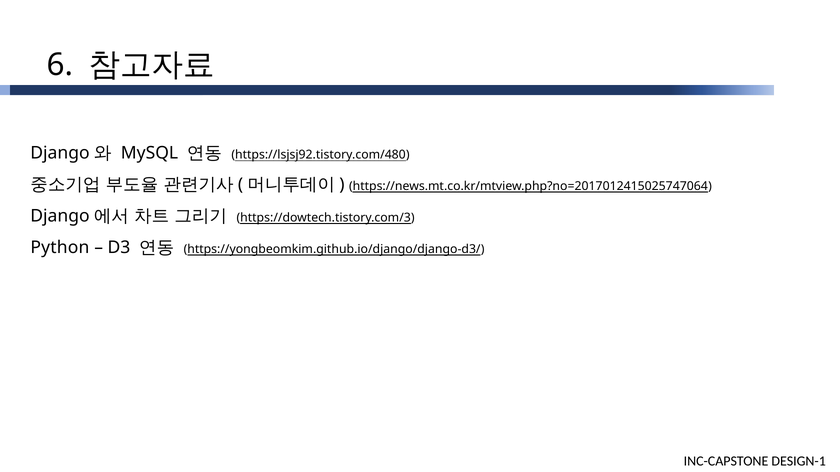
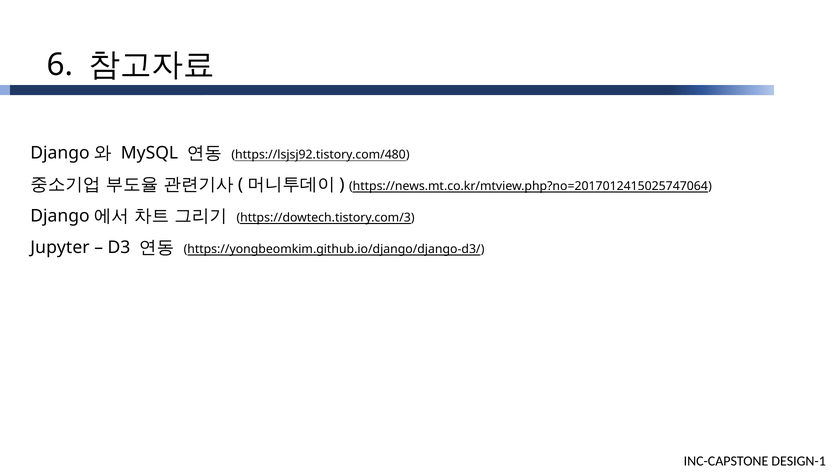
Python: Python -> Jupyter
